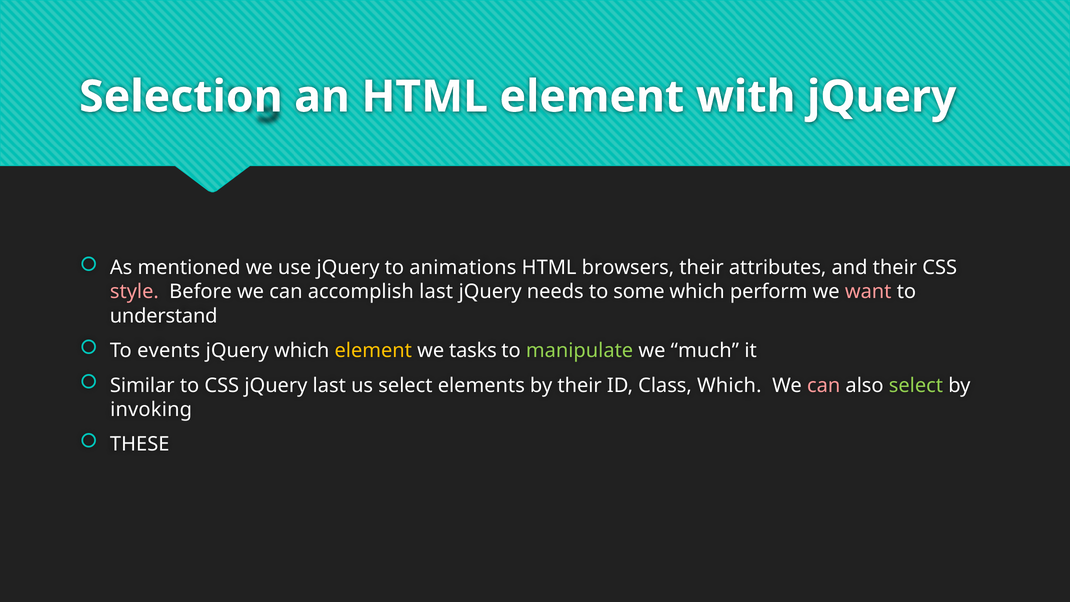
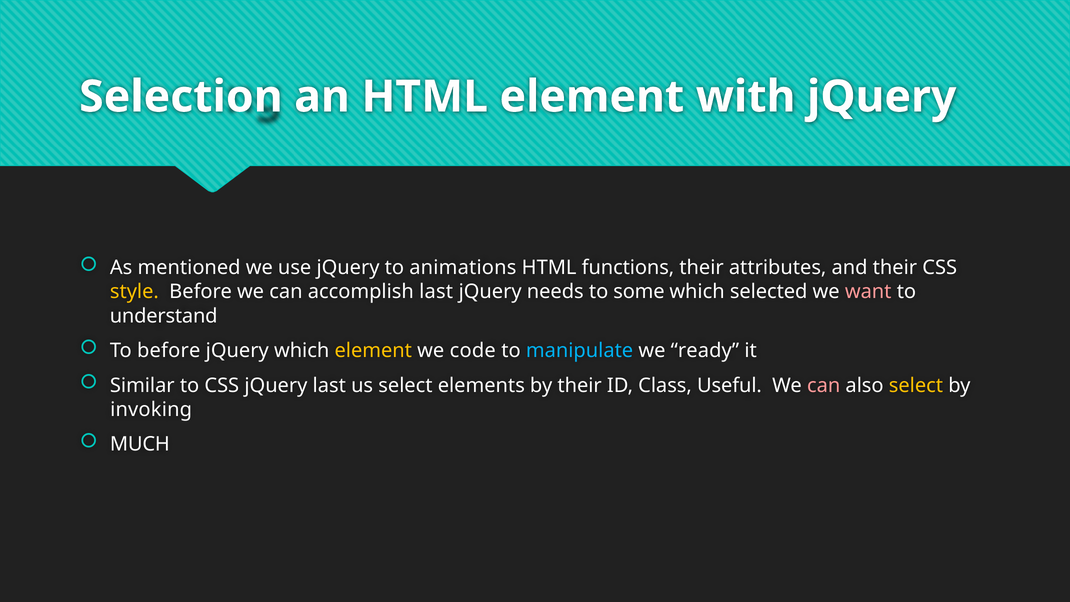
browsers: browsers -> functions
style colour: pink -> yellow
perform: perform -> selected
To events: events -> before
tasks: tasks -> code
manipulate colour: light green -> light blue
much: much -> ready
Class Which: Which -> Useful
select at (916, 385) colour: light green -> yellow
THESE: THESE -> MUCH
